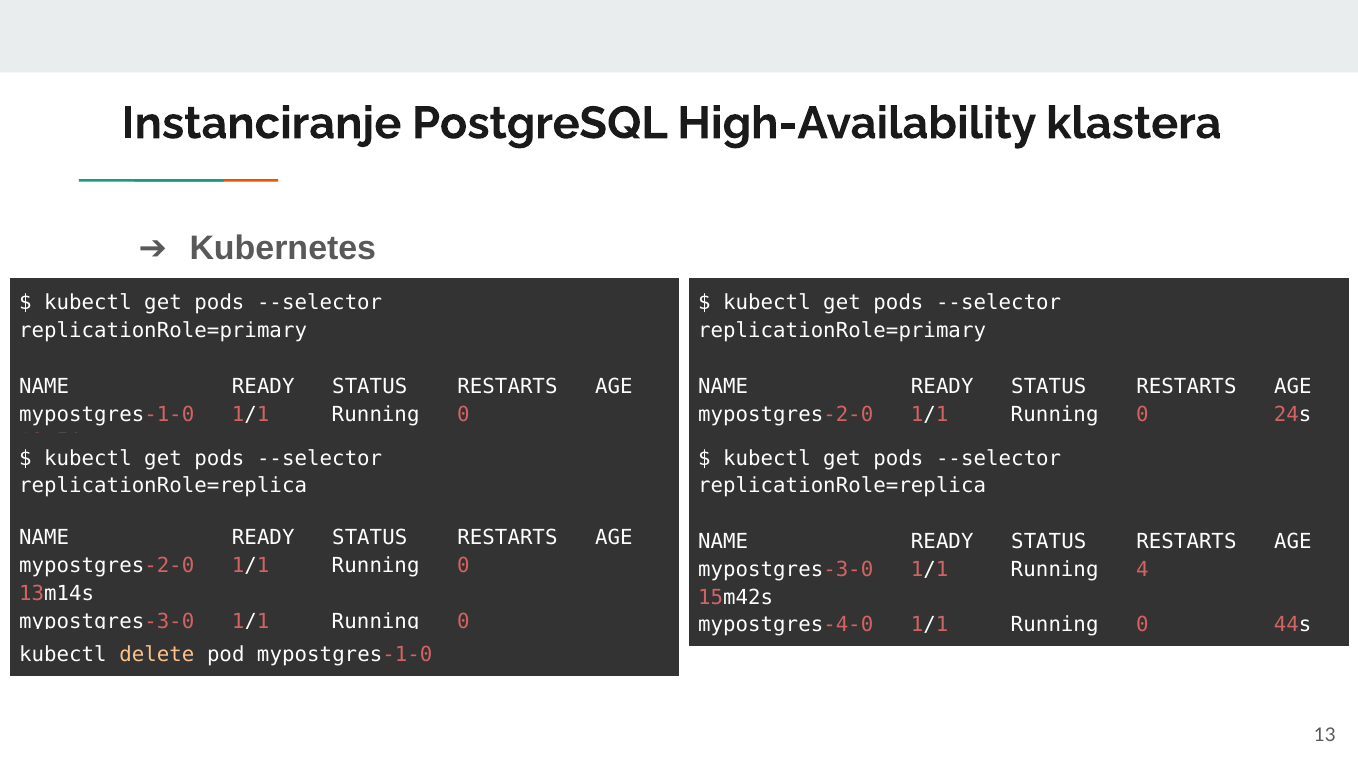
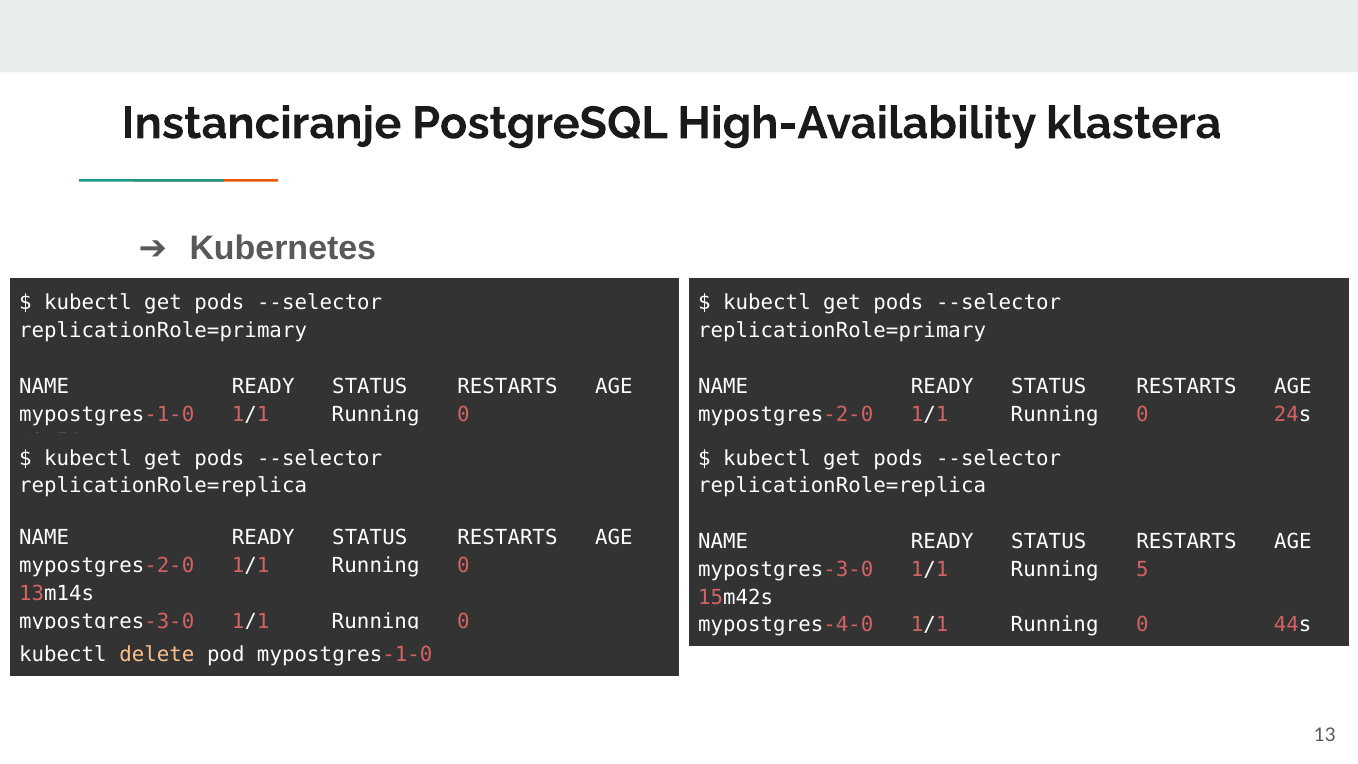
4: 4 -> 5
